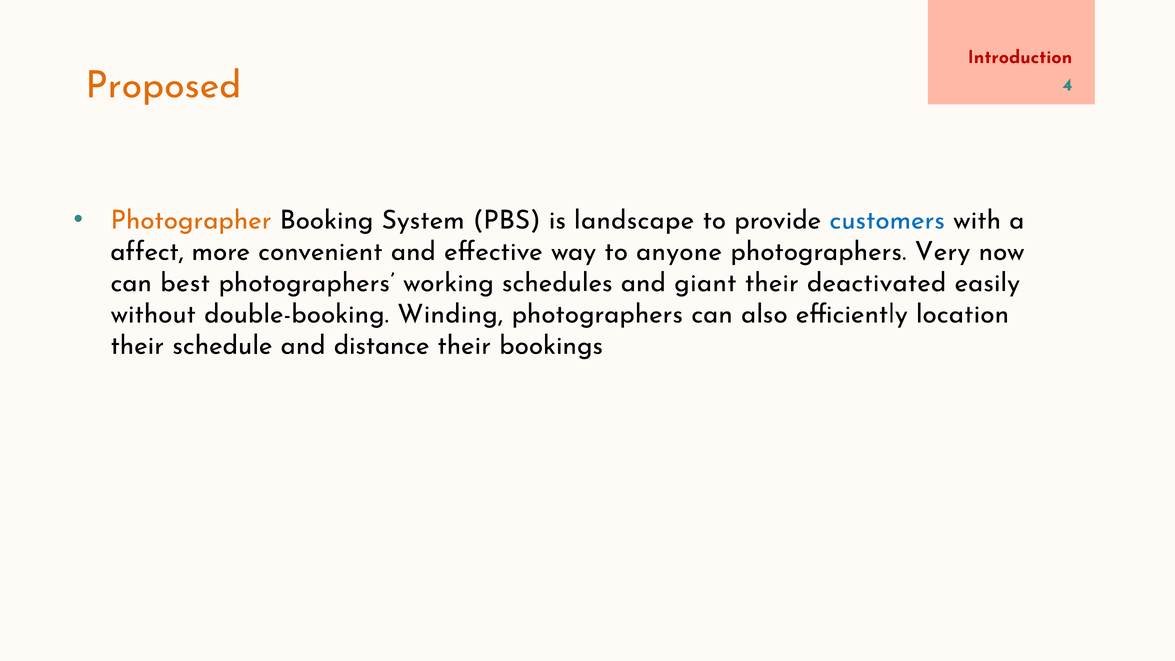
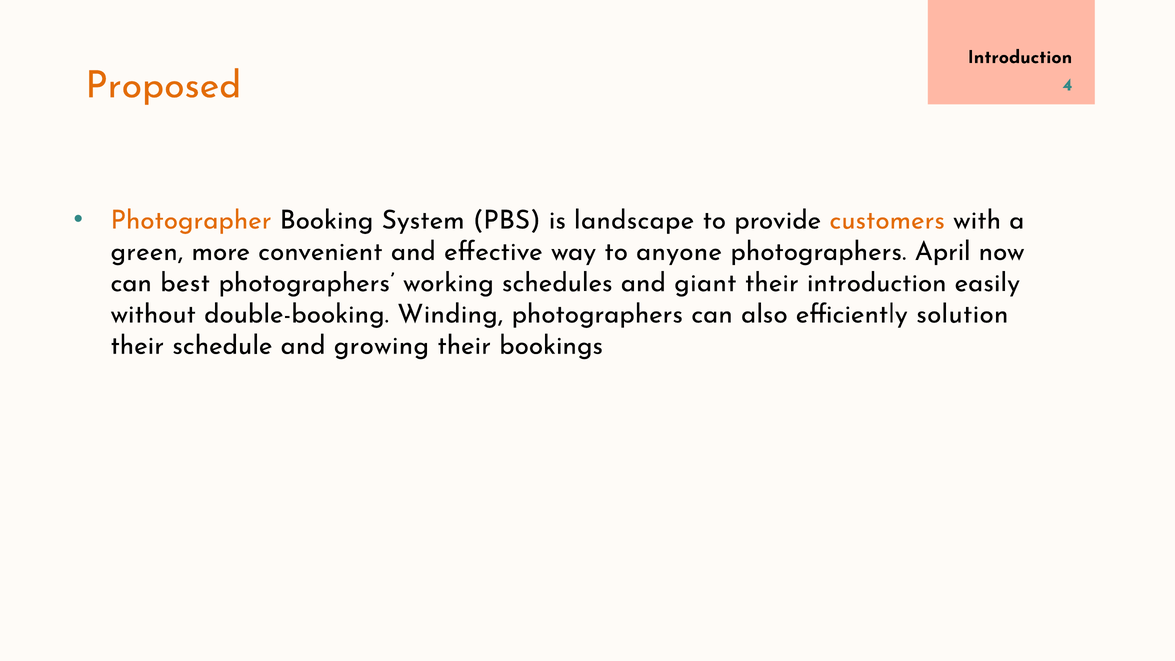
Introduction at (1020, 57) colour: red -> black
customers colour: blue -> orange
affect: affect -> green
Very: Very -> April
their deactivated: deactivated -> introduction
location: location -> solution
distance: distance -> growing
